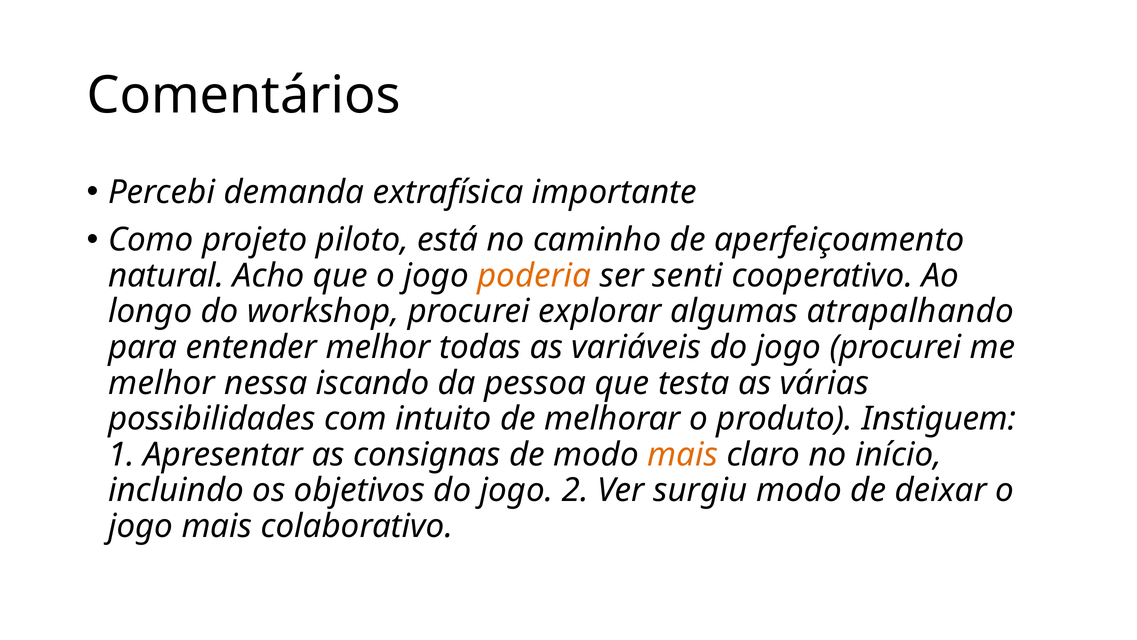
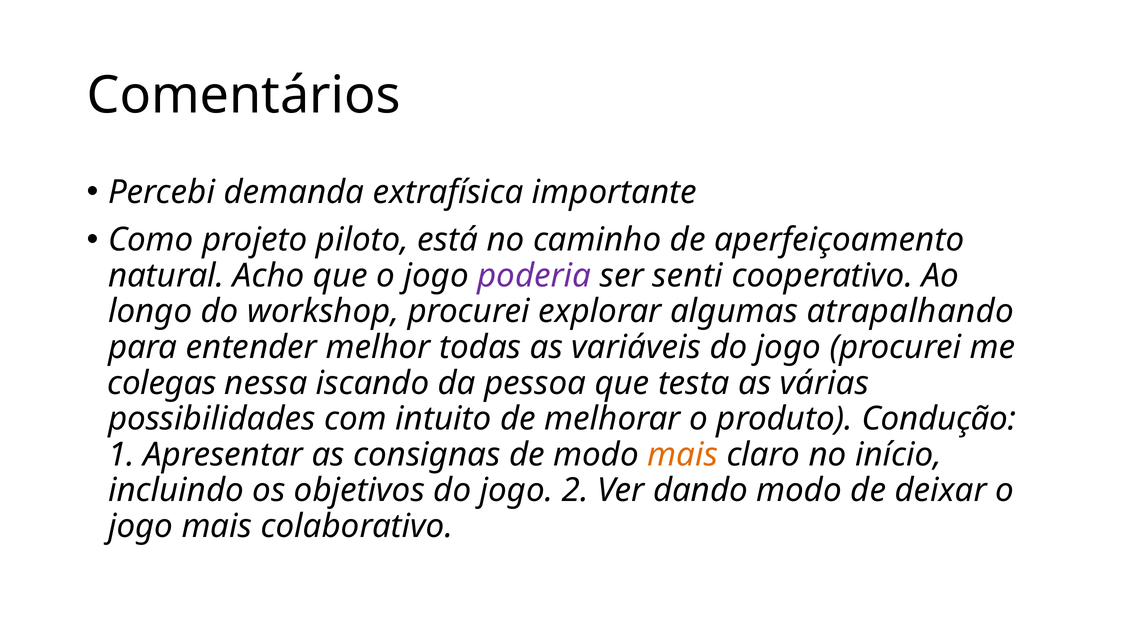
poderia colour: orange -> purple
melhor at (162, 383): melhor -> colegas
Instiguem: Instiguem -> Condução
surgiu: surgiu -> dando
